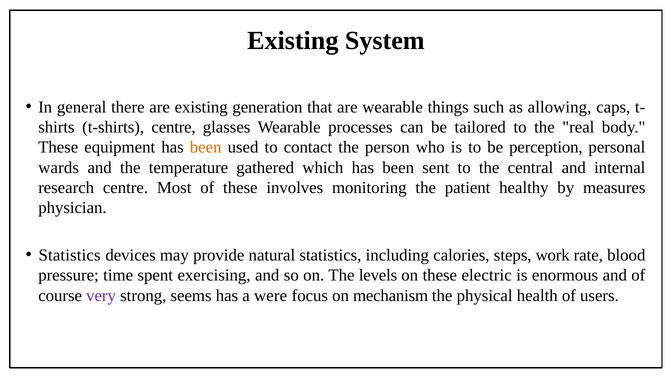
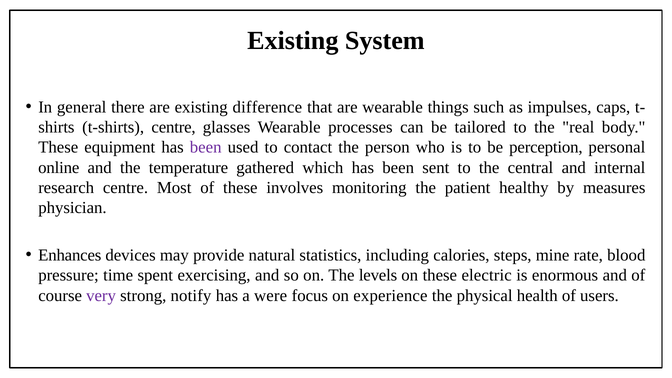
generation: generation -> difference
allowing: allowing -> impulses
been at (206, 147) colour: orange -> purple
wards: wards -> online
Statistics at (70, 255): Statistics -> Enhances
work: work -> mine
seems: seems -> notify
mechanism: mechanism -> experience
